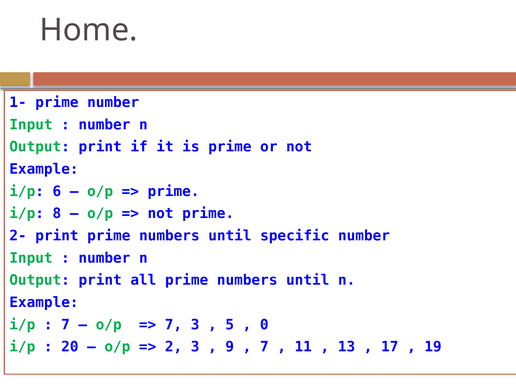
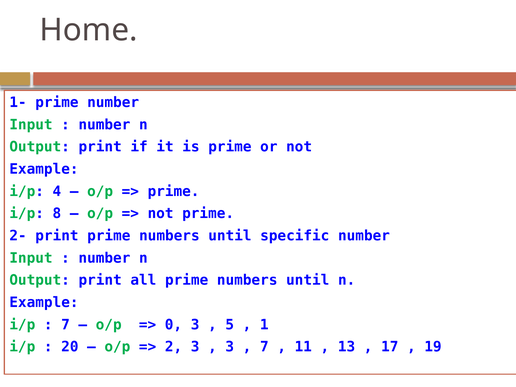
6: 6 -> 4
7 at (173, 325): 7 -> 0
0: 0 -> 1
9 at (230, 347): 9 -> 3
